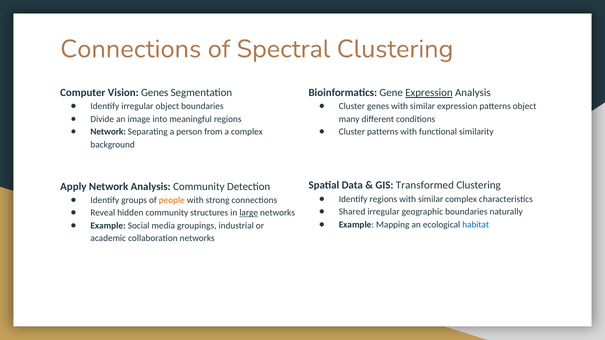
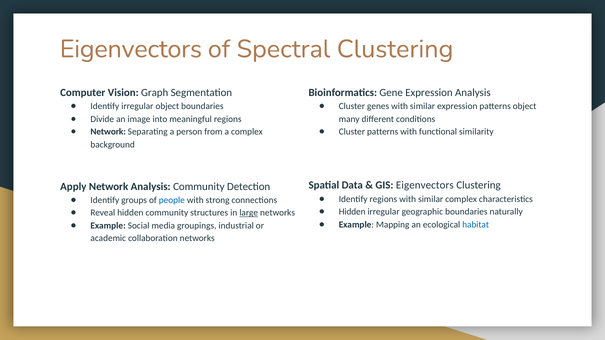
Connections at (131, 49): Connections -> Eigenvectors
Vision Genes: Genes -> Graph
Expression at (429, 93) underline: present -> none
GIS Transformed: Transformed -> Eigenvectors
people colour: orange -> blue
Shared at (352, 212): Shared -> Hidden
